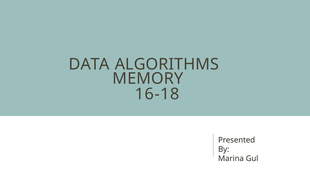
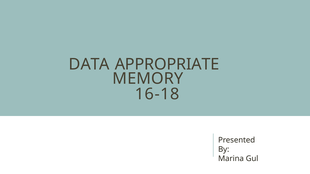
ALGORITHMS: ALGORITHMS -> APPROPRIATE
